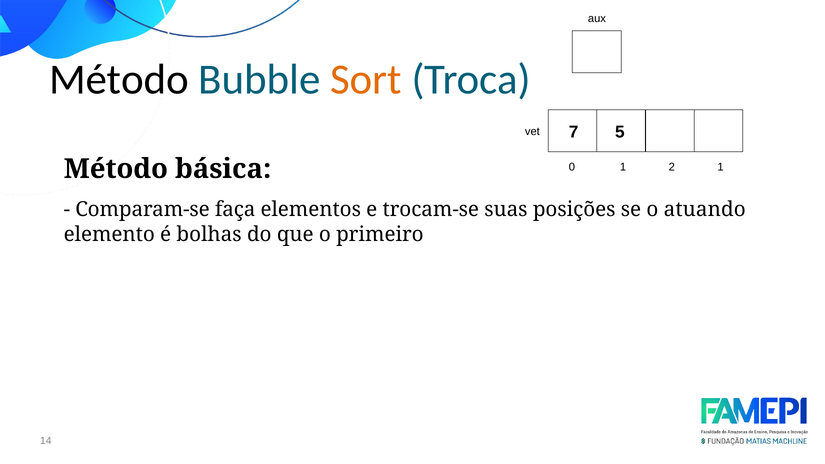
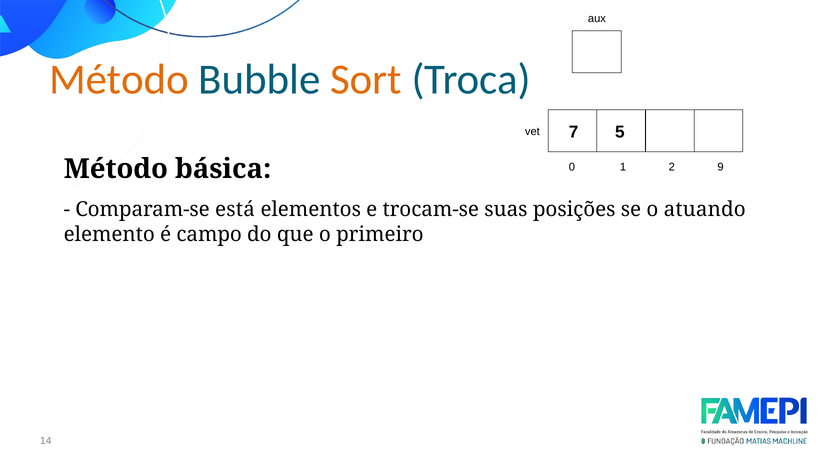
Método at (119, 79) colour: black -> orange
2 1: 1 -> 9
faça: faça -> está
bolhas: bolhas -> campo
